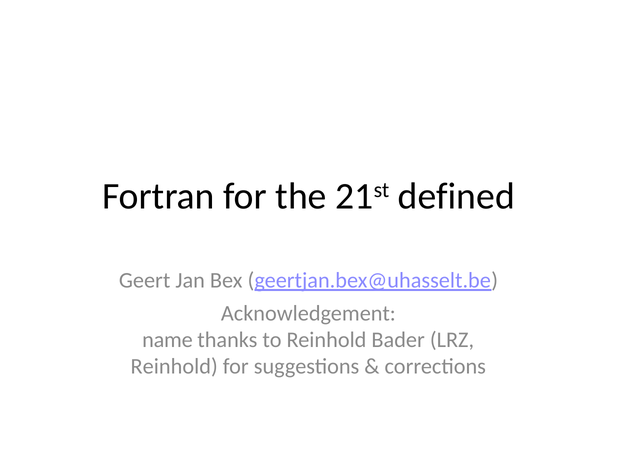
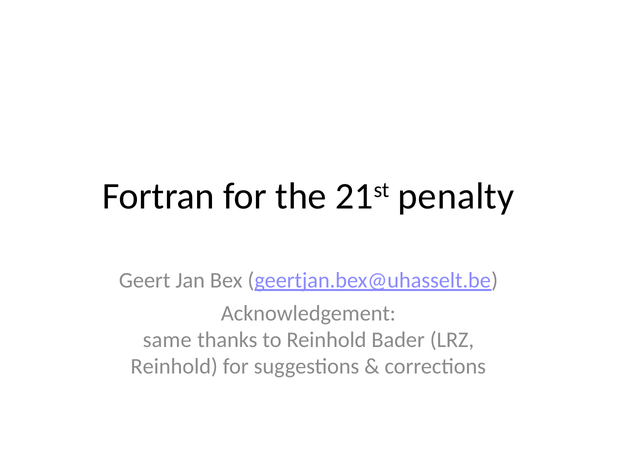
defined: defined -> penalty
name: name -> same
